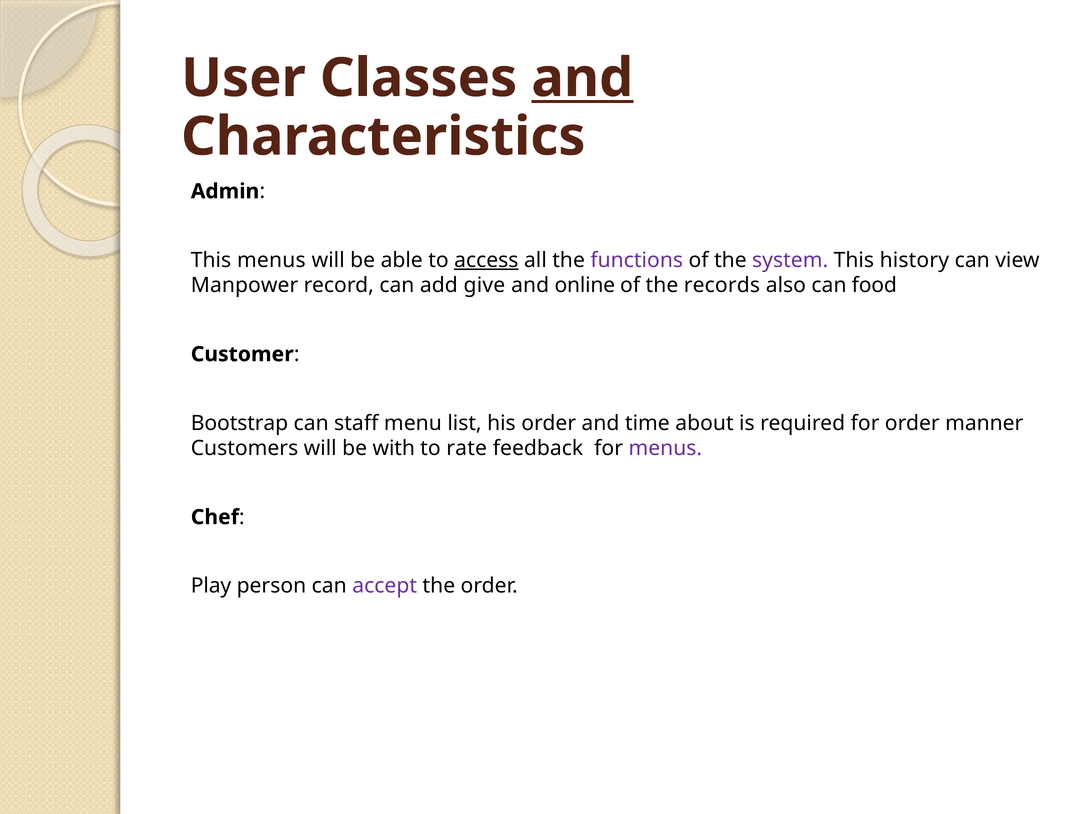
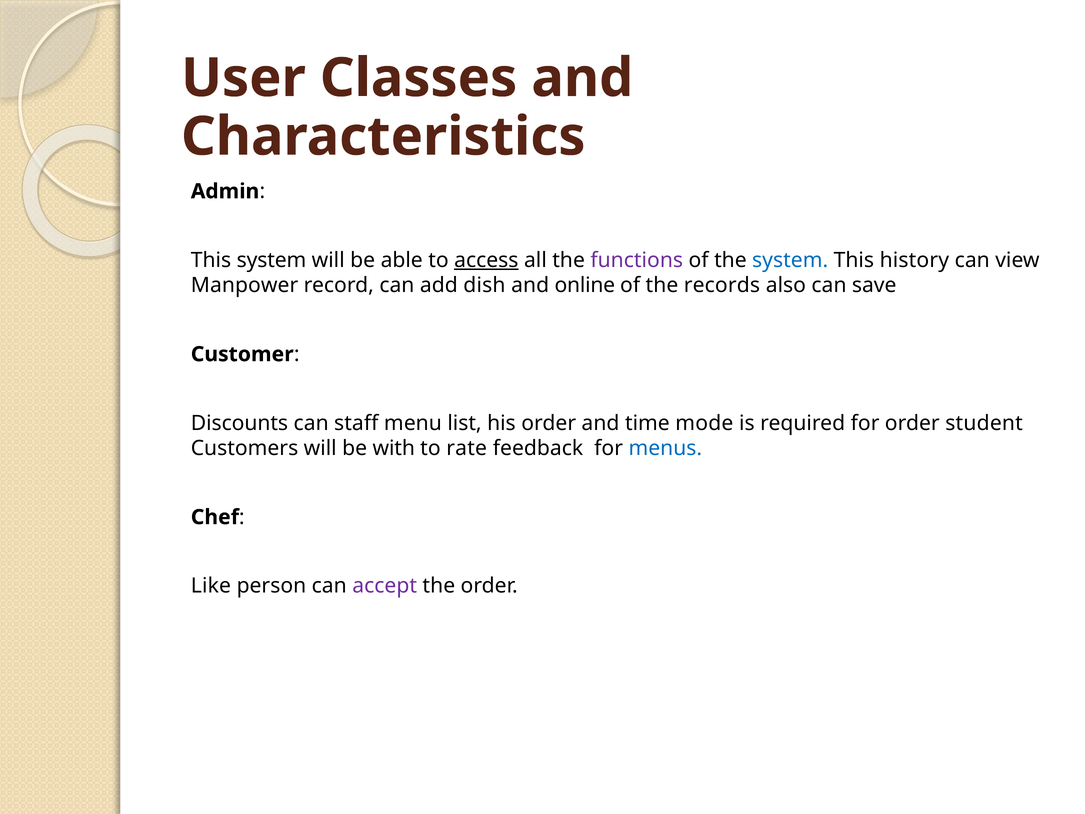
and at (582, 78) underline: present -> none
This menus: menus -> system
system at (790, 260) colour: purple -> blue
give: give -> dish
food: food -> save
Bootstrap: Bootstrap -> Discounts
about: about -> mode
manner: manner -> student
menus at (665, 448) colour: purple -> blue
Play: Play -> Like
